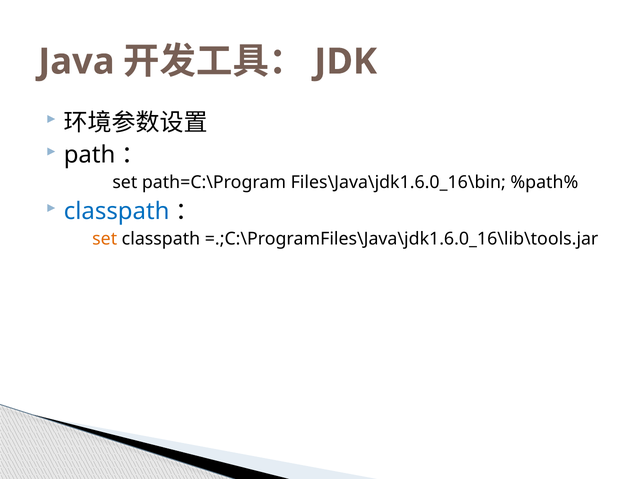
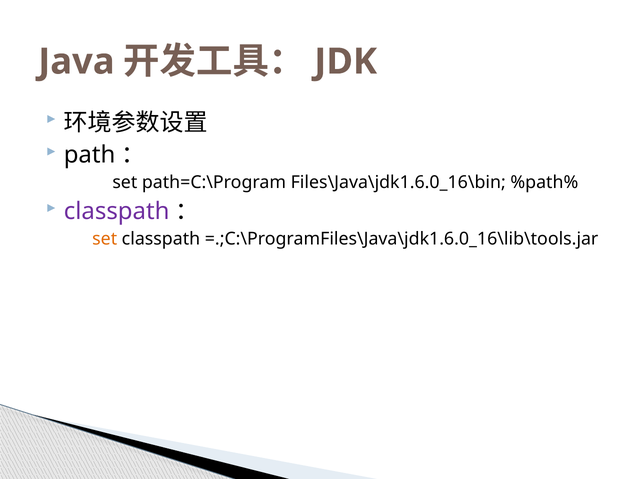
classpath at (117, 212) colour: blue -> purple
